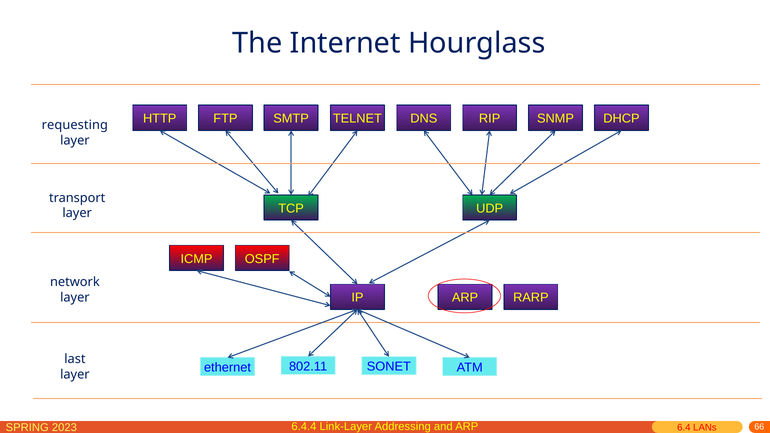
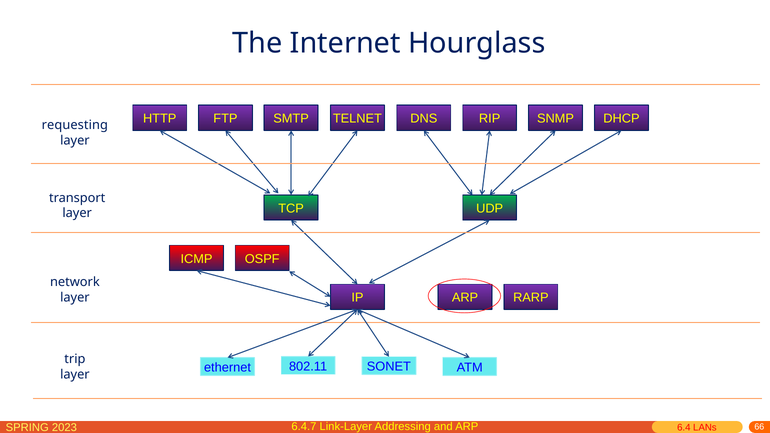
last: last -> trip
6.4.4: 6.4.4 -> 6.4.7
